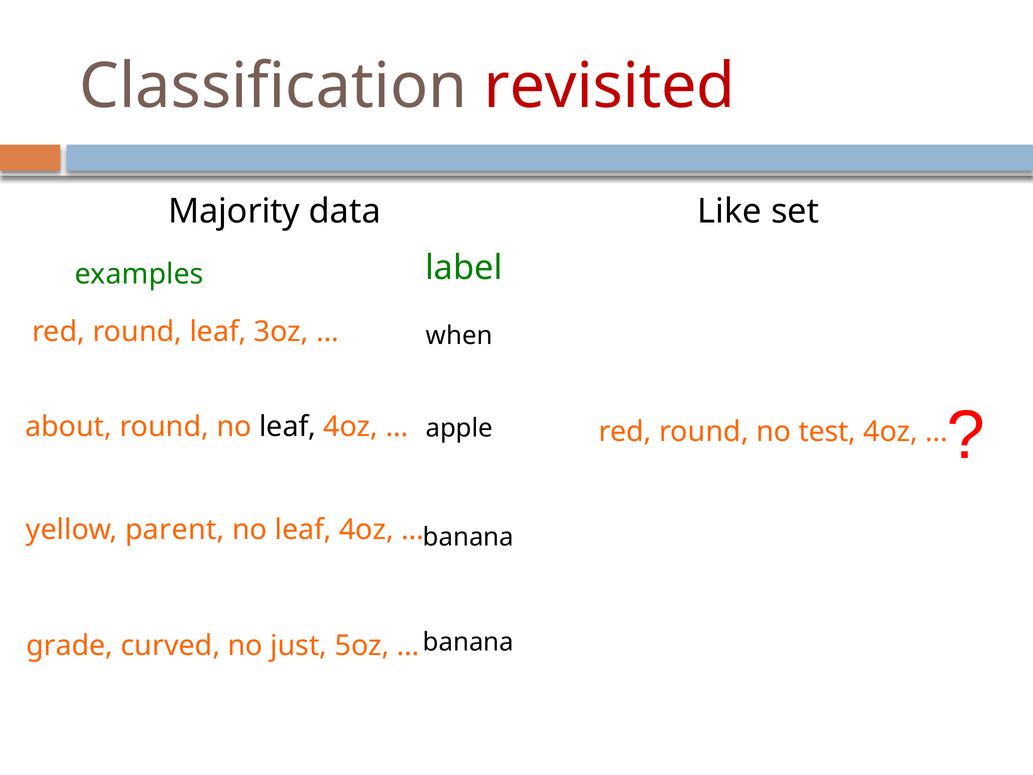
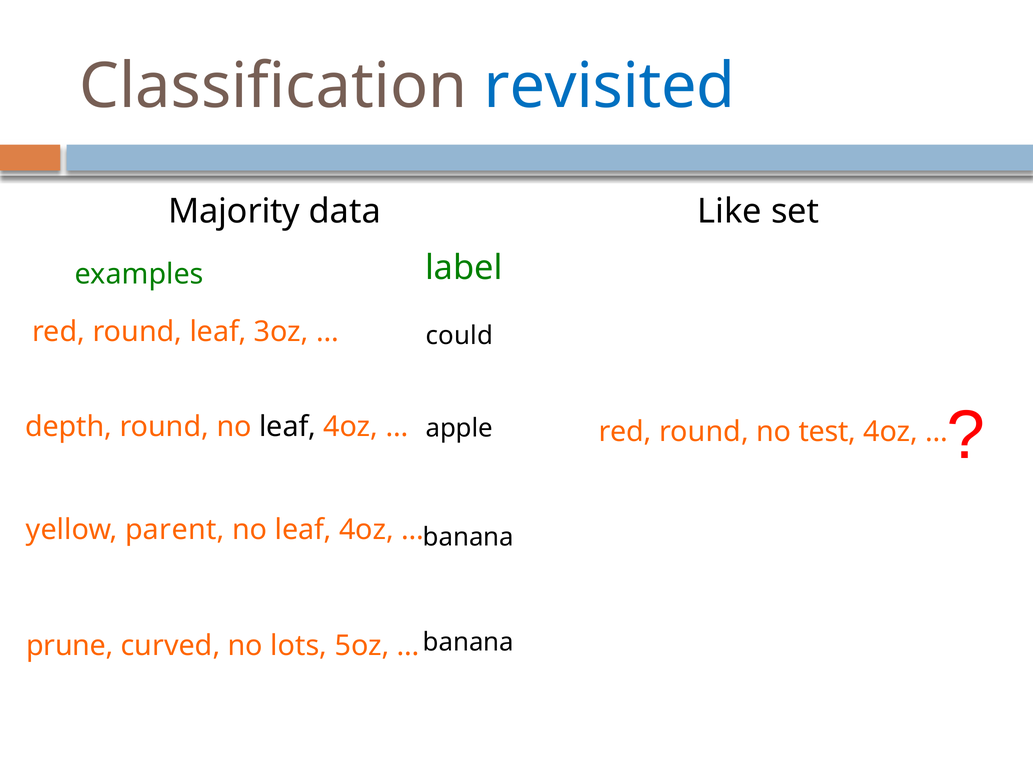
revisited colour: red -> blue
when: when -> could
about: about -> depth
grade: grade -> prune
just: just -> lots
